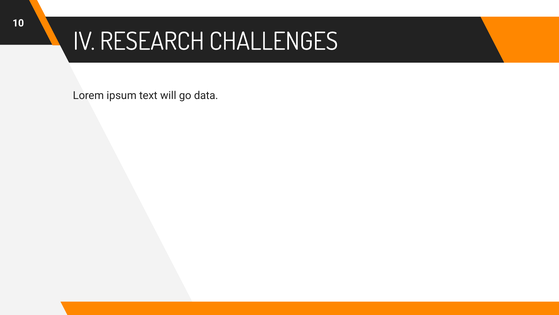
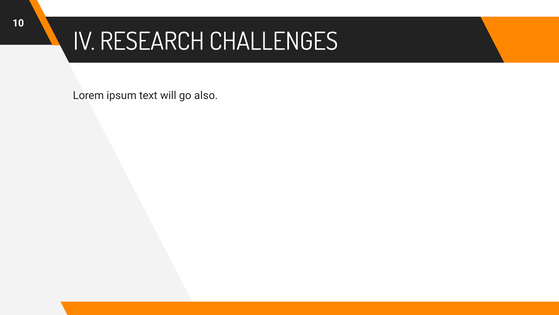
data: data -> also
